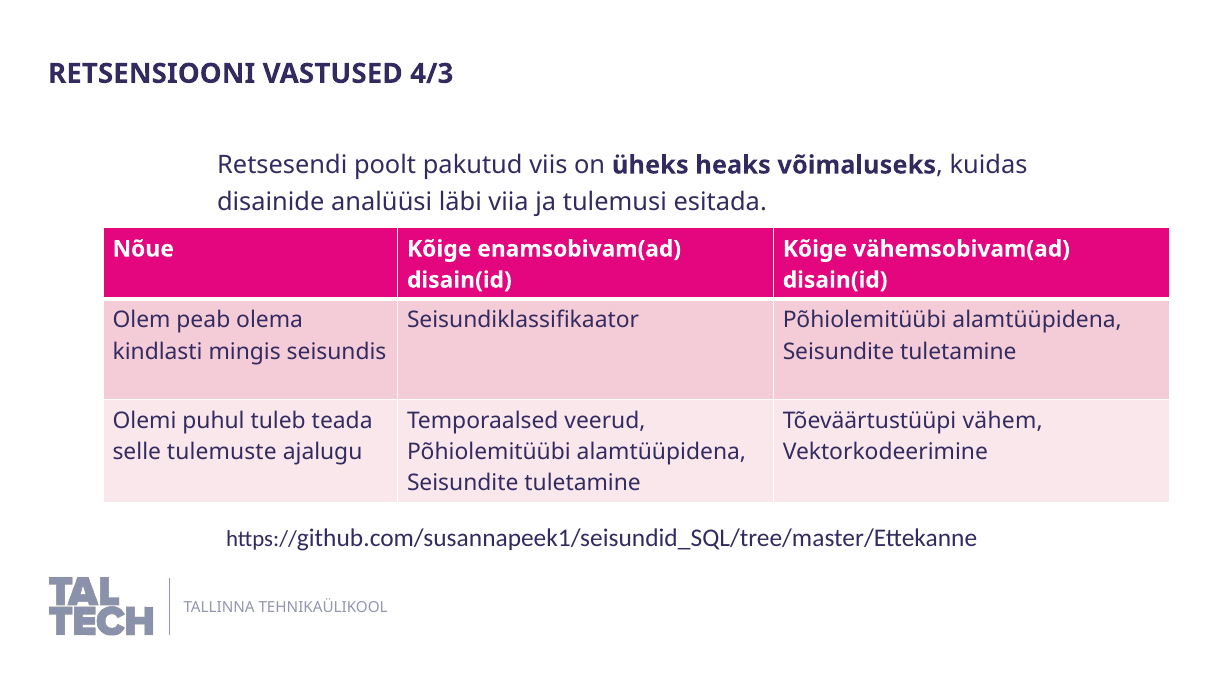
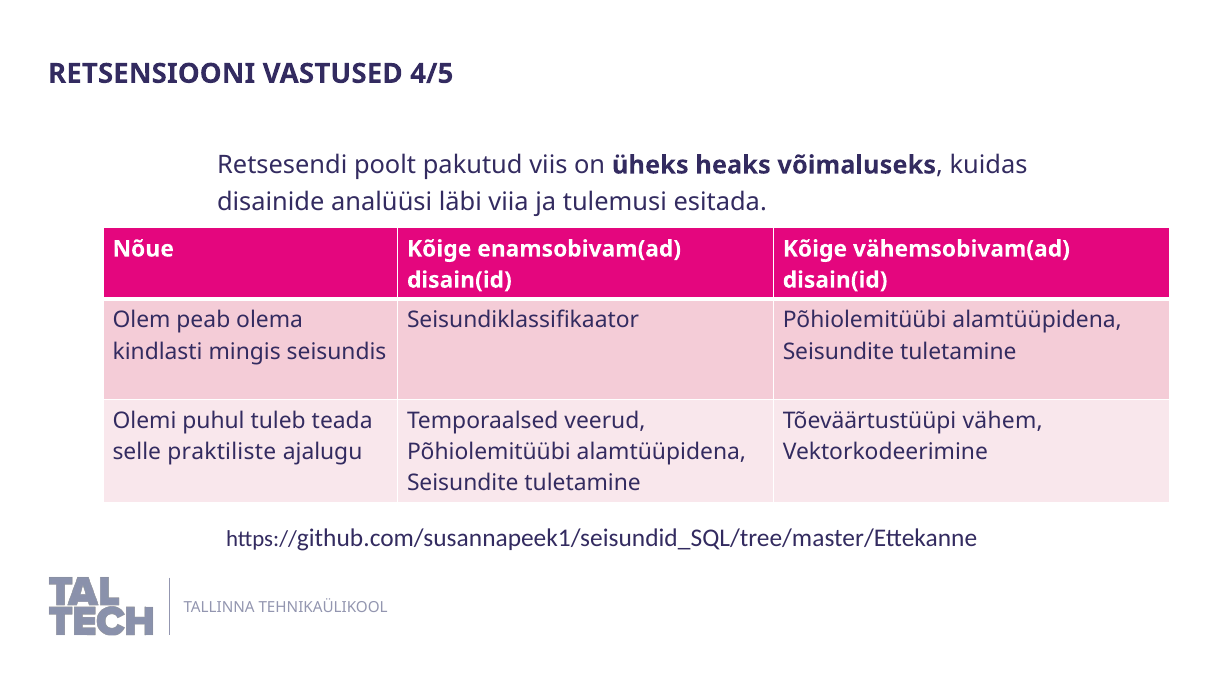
4/3: 4/3 -> 4/5
tulemuste: tulemuste -> praktiliste
